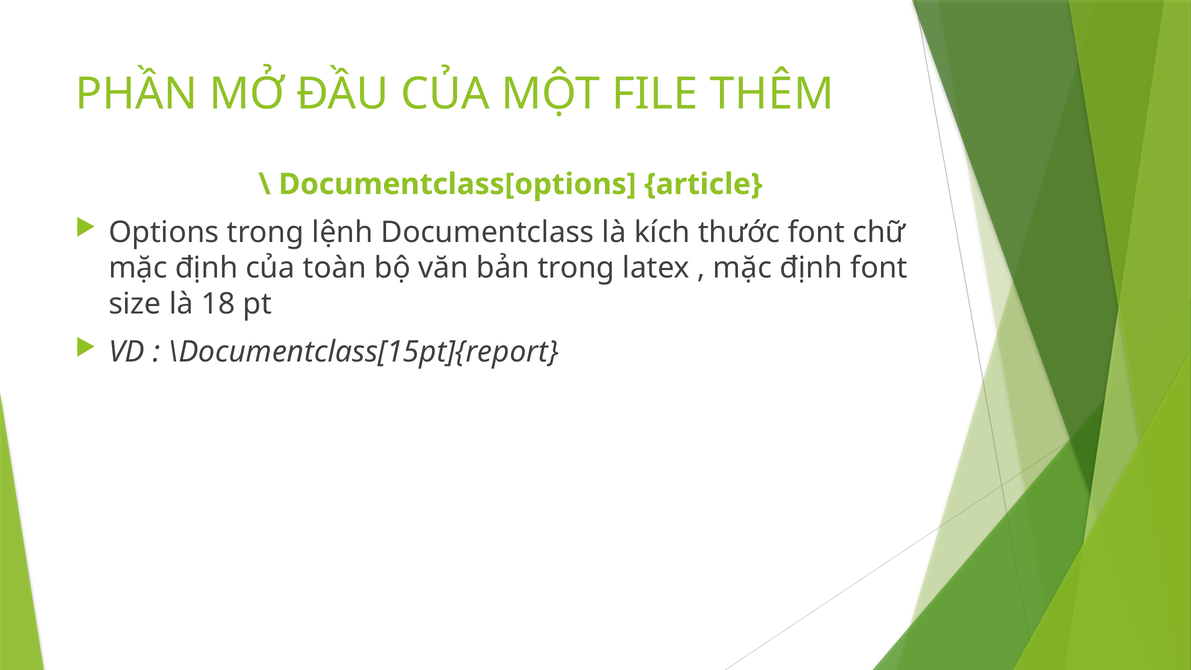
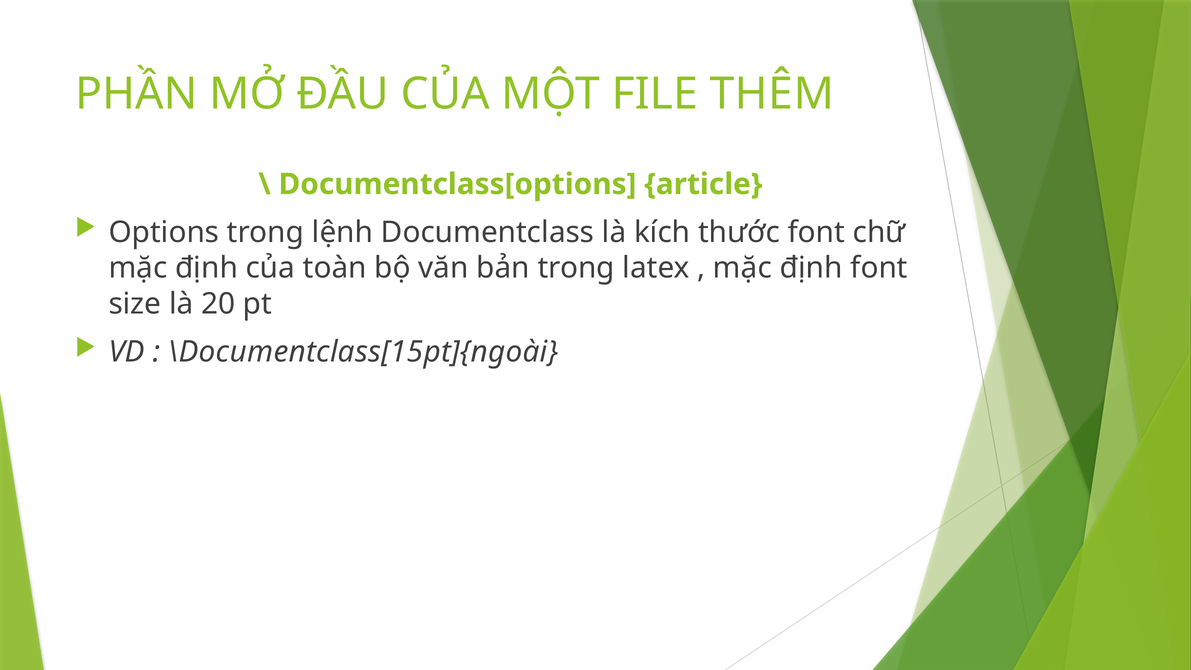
18: 18 -> 20
\Documentclass[15pt]{report: \Documentclass[15pt]{report -> \Documentclass[15pt]{ngoài
